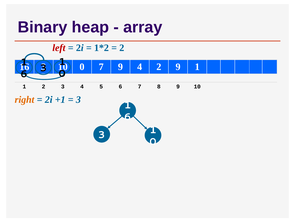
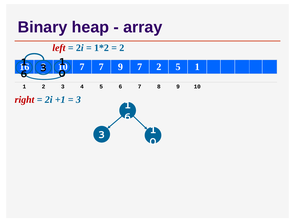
0 at (82, 67): 0 -> 7
9 4: 4 -> 7
2 9: 9 -> 5
right colour: orange -> red
